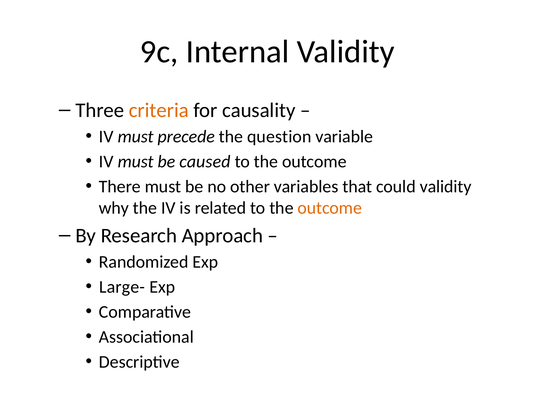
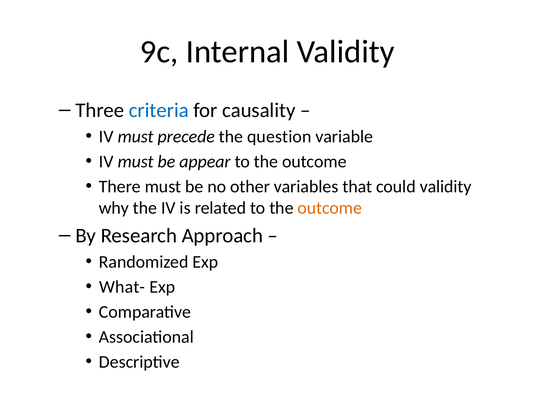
criteria colour: orange -> blue
caused: caused -> appear
Large-: Large- -> What-
